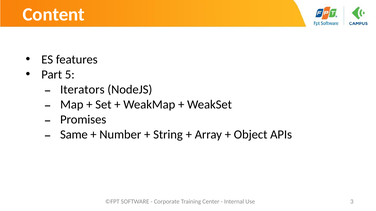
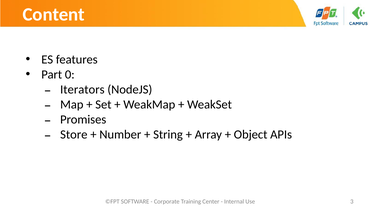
5: 5 -> 0
Same: Same -> Store
